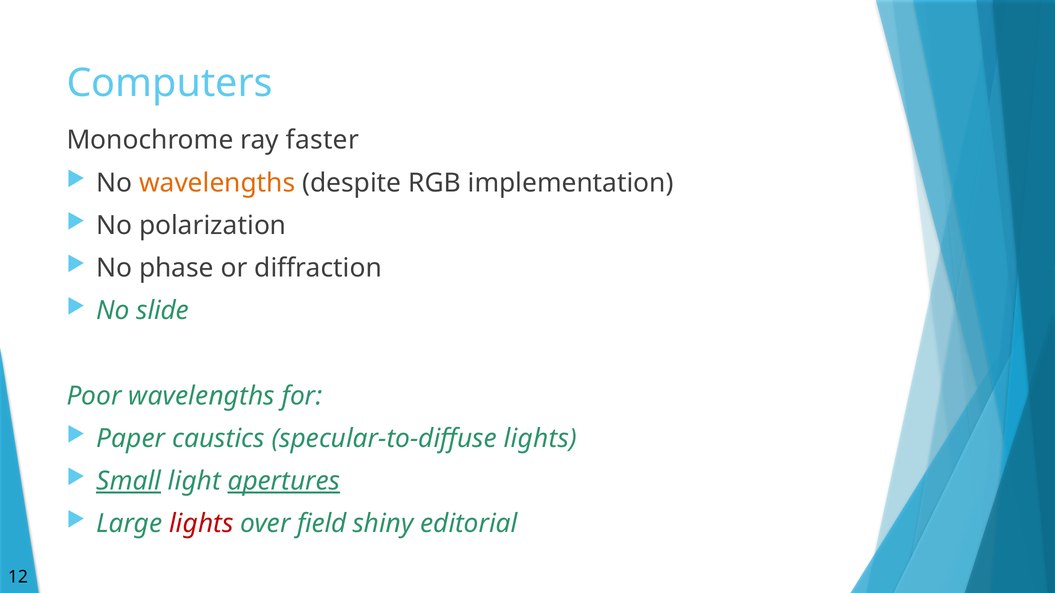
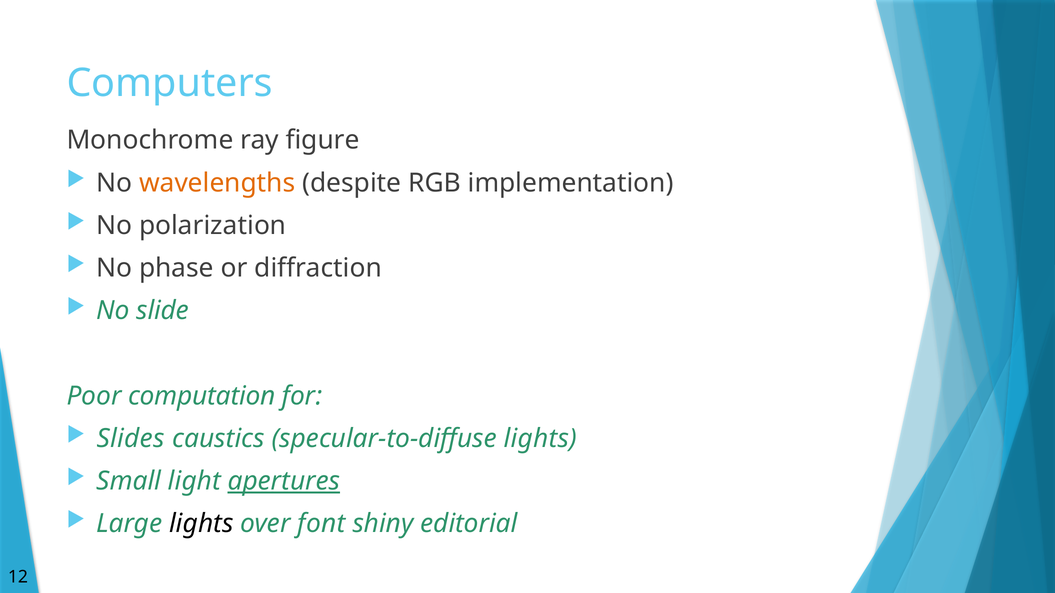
faster: faster -> figure
Poor wavelengths: wavelengths -> computation
Paper: Paper -> Slides
Small underline: present -> none
lights at (201, 524) colour: red -> black
field: field -> font
